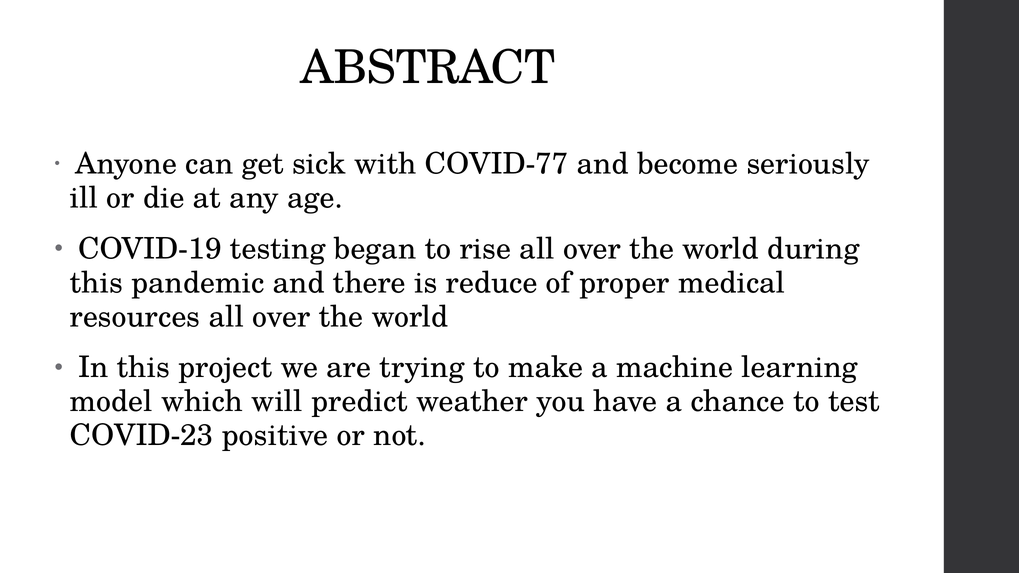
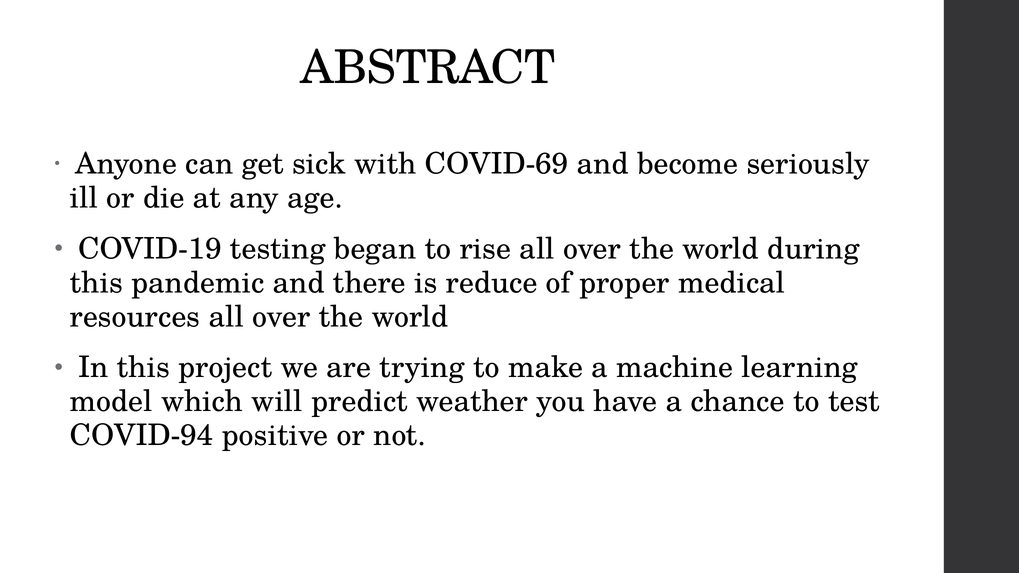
COVID-77: COVID-77 -> COVID-69
COVID-23: COVID-23 -> COVID-94
